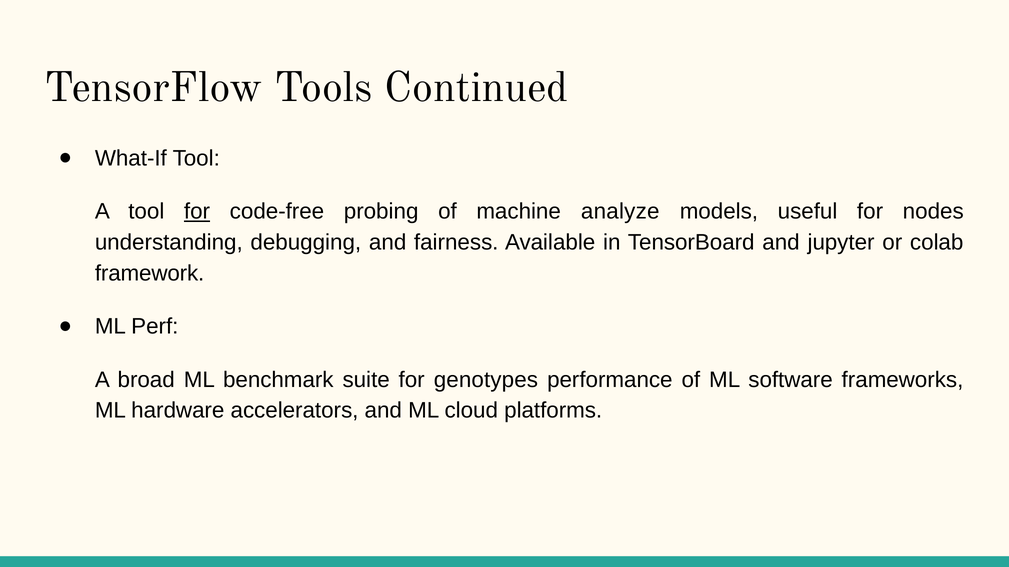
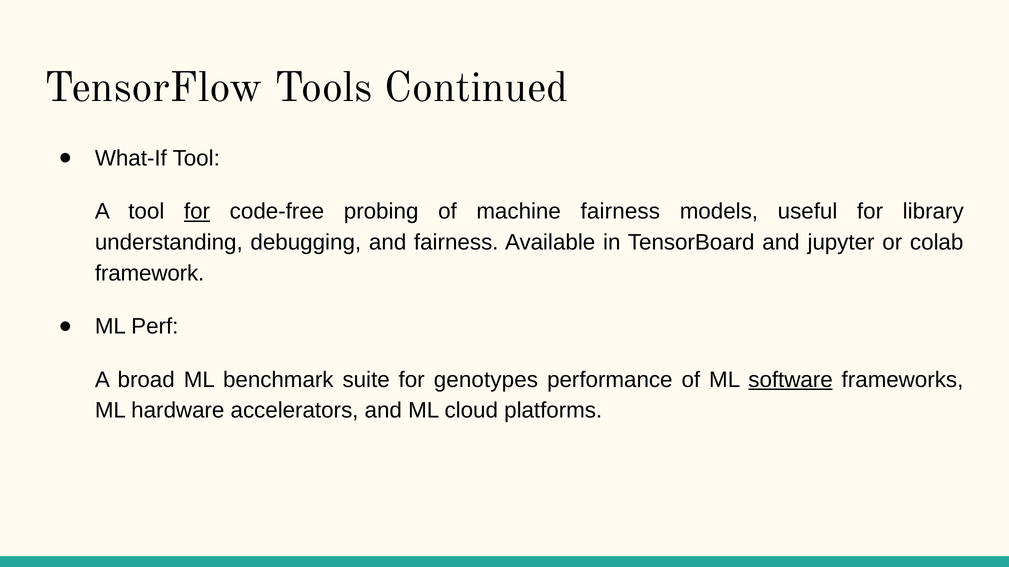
machine analyze: analyze -> fairness
nodes: nodes -> library
software underline: none -> present
